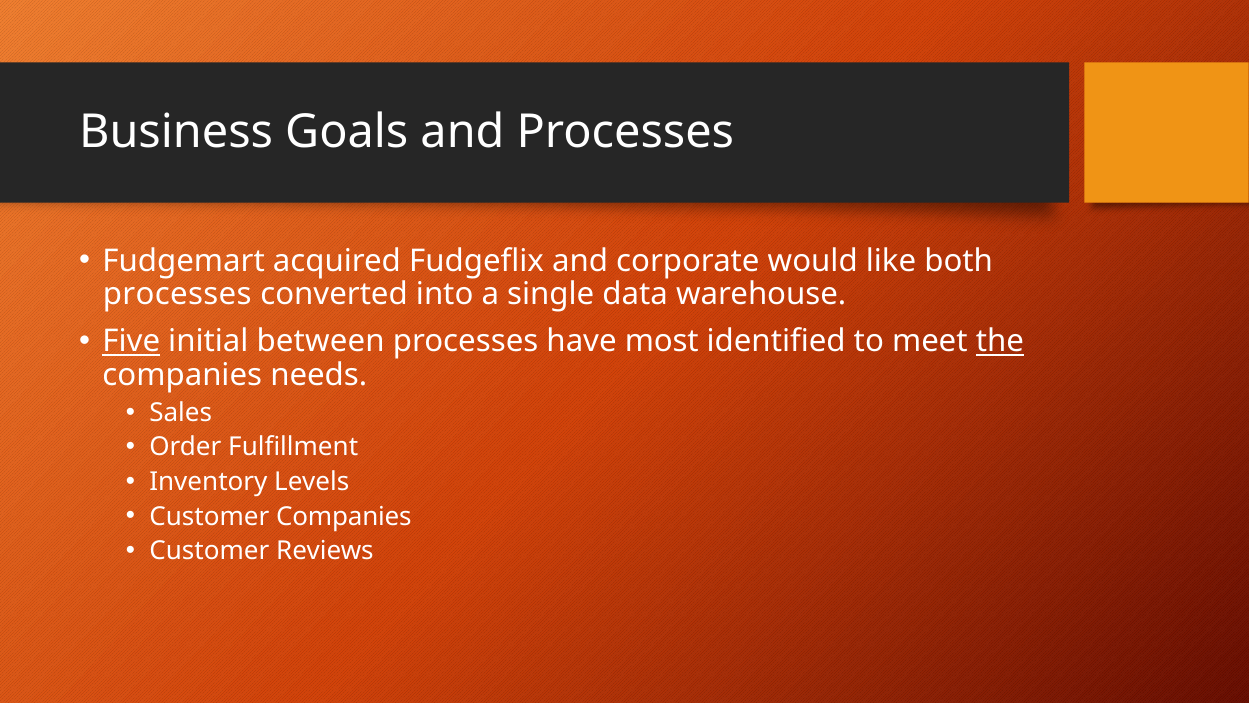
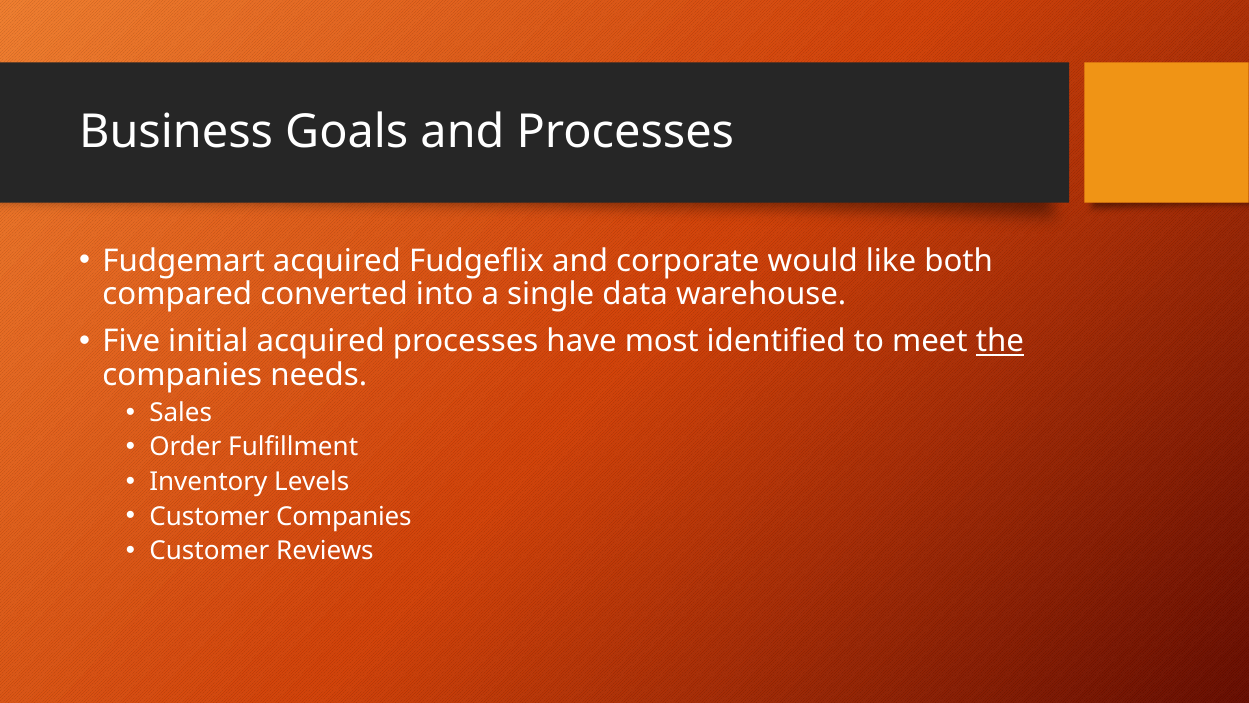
processes at (177, 294): processes -> compared
Five underline: present -> none
initial between: between -> acquired
